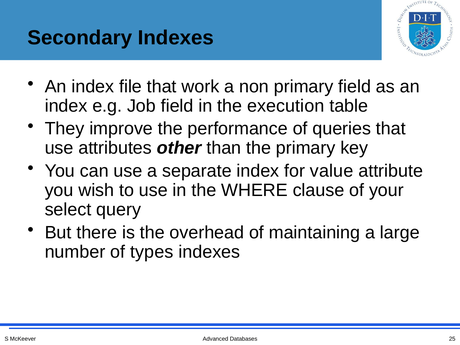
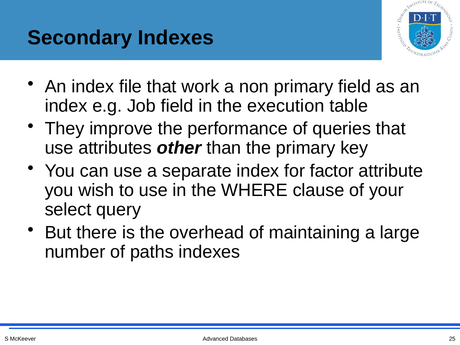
value: value -> factor
types: types -> paths
